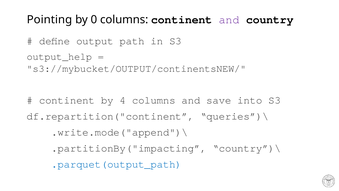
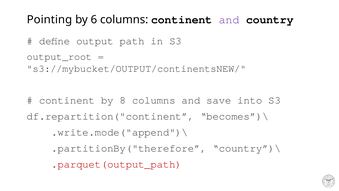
0: 0 -> 6
output_help: output_help -> output_root
4: 4 -> 8
queries”)\: queries”)\ -> becomes”)\
.partitionBy("impacting: .partitionBy("impacting -> .partitionBy("therefore
.parquet(output_path colour: blue -> red
